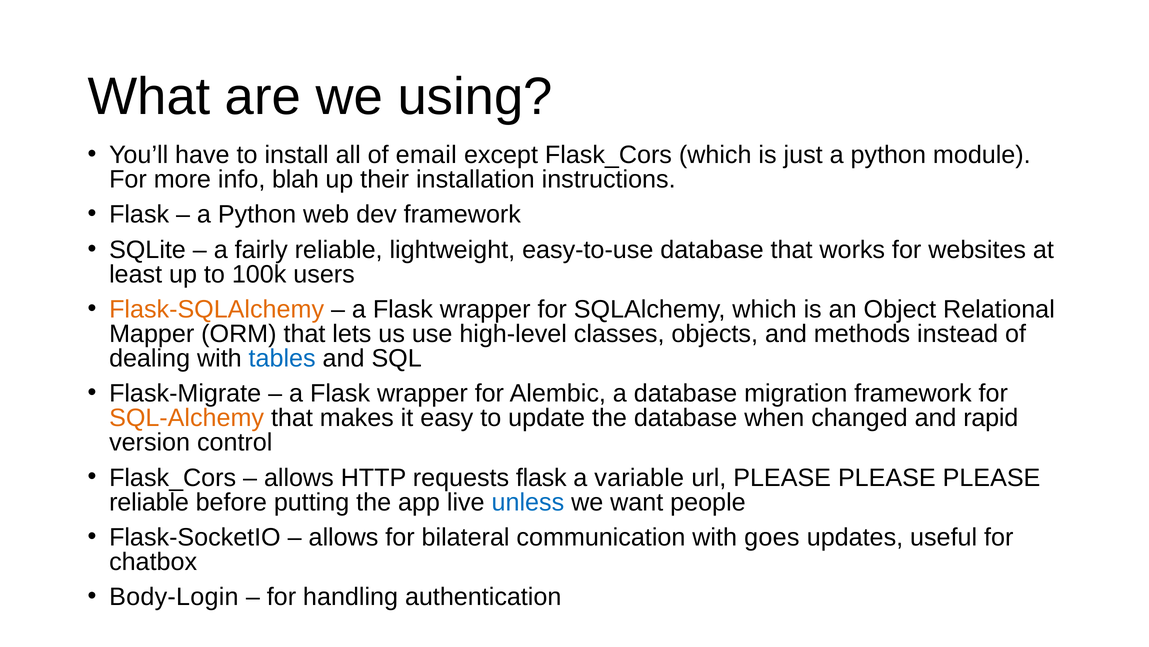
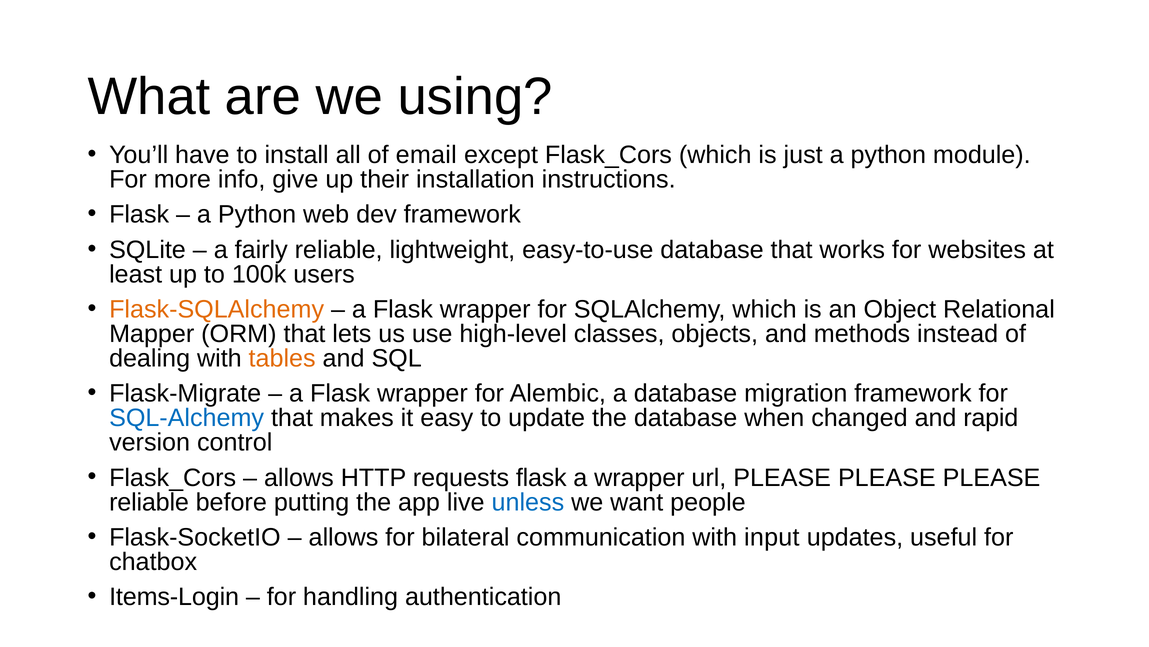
blah: blah -> give
tables colour: blue -> orange
SQL-Alchemy colour: orange -> blue
a variable: variable -> wrapper
goes: goes -> input
Body-Login: Body-Login -> Items-Login
